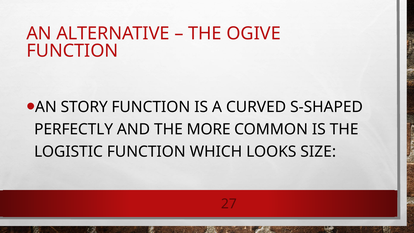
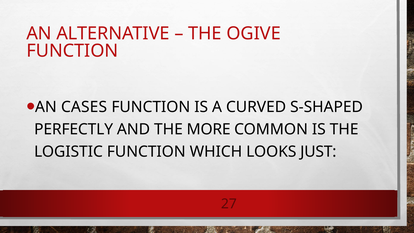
STORY: STORY -> CASES
SIZE: SIZE -> JUST
